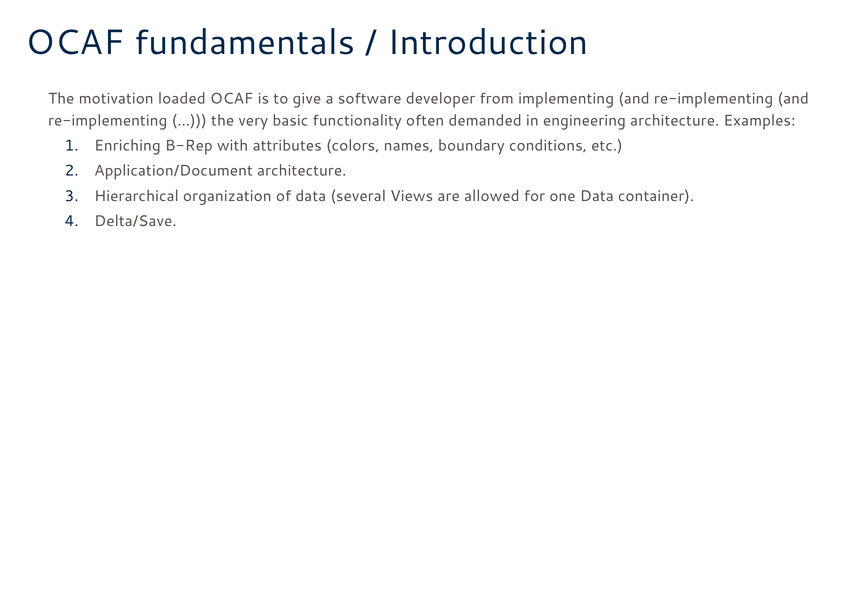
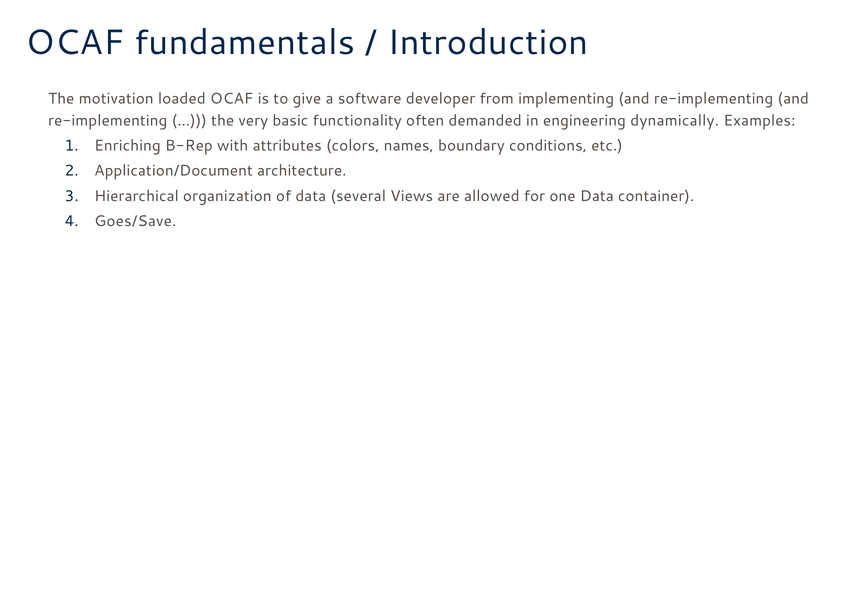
engineering architecture: architecture -> dynamically
Delta/Save: Delta/Save -> Goes/Save
